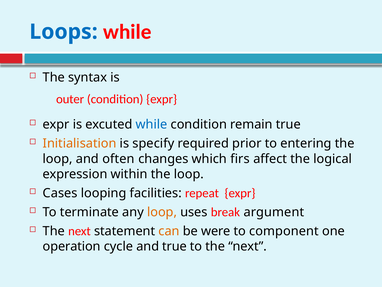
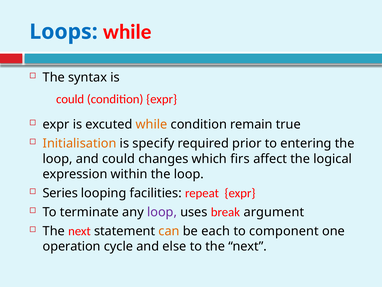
outer at (70, 99): outer -> could
while at (152, 124) colour: blue -> orange
and often: often -> could
Cases: Cases -> Series
loop at (162, 212) colour: orange -> purple
were: were -> each
and true: true -> else
